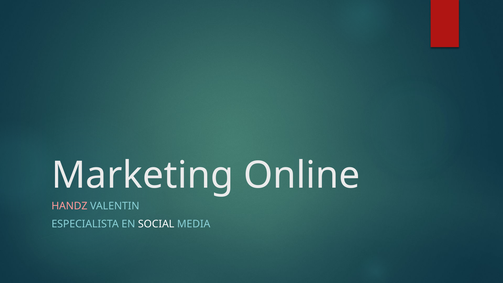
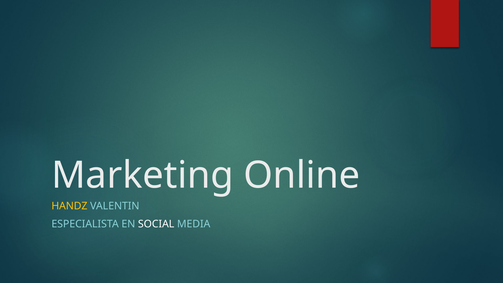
HANDZ colour: pink -> yellow
